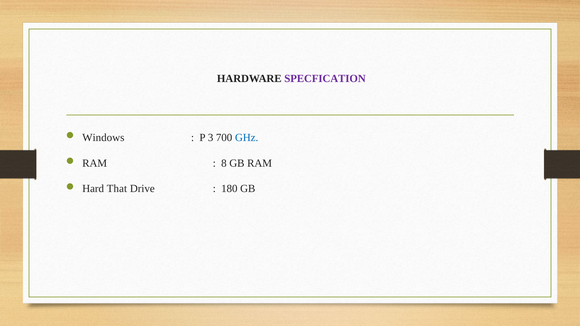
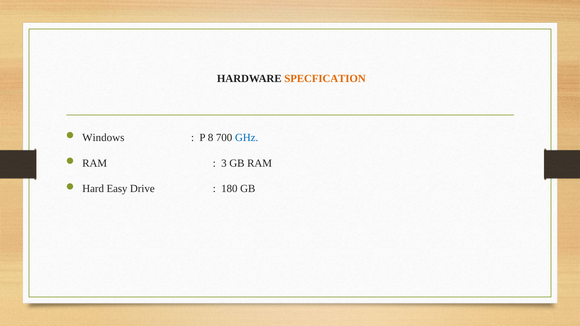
SPECFICATION colour: purple -> orange
3: 3 -> 8
8: 8 -> 3
That: That -> Easy
